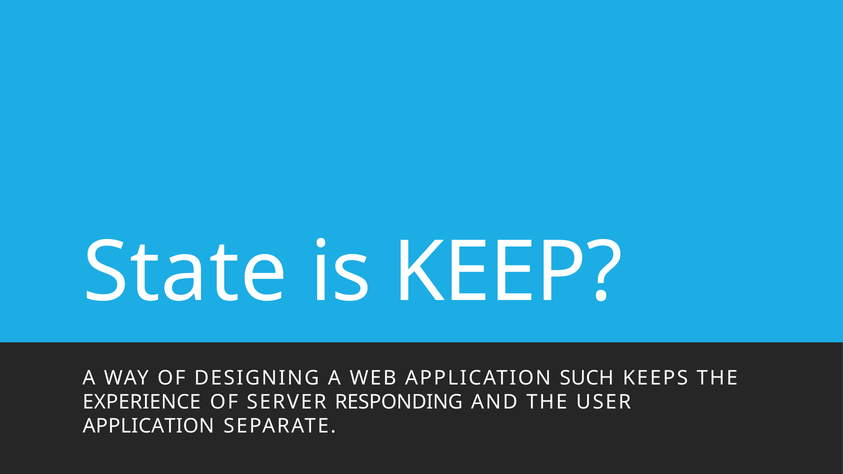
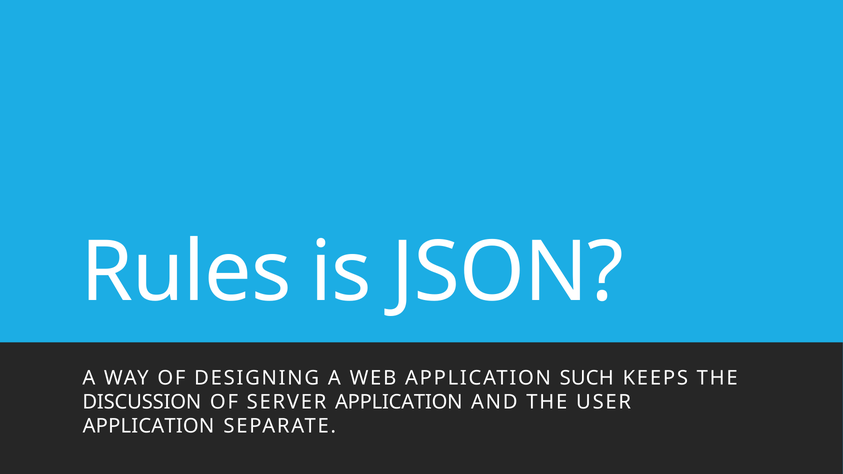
State: State -> Rules
KEEP: KEEP -> JSON
EXPERIENCE: EXPERIENCE -> DISCUSSION
SERVER RESPONDING: RESPONDING -> APPLICATION
